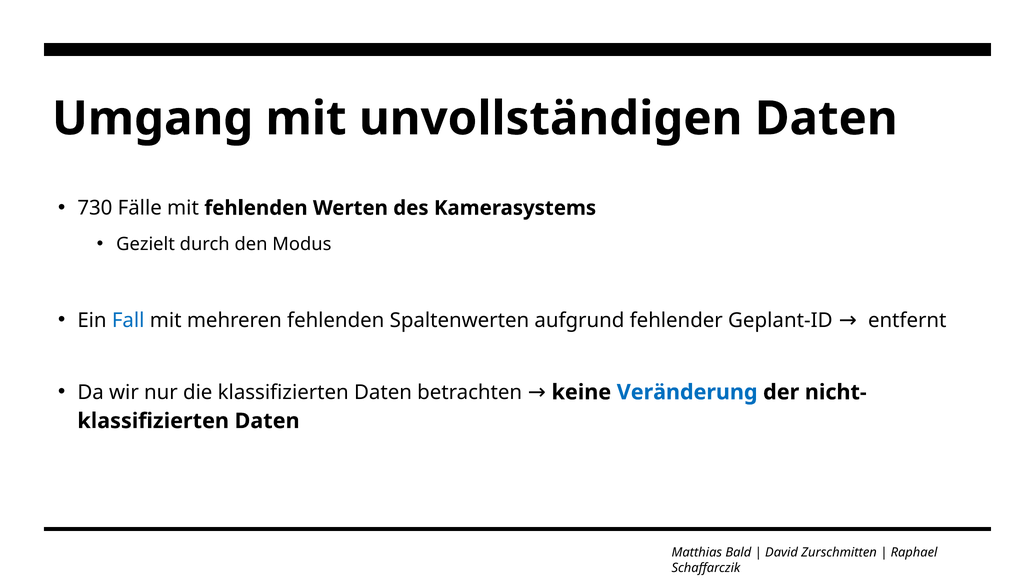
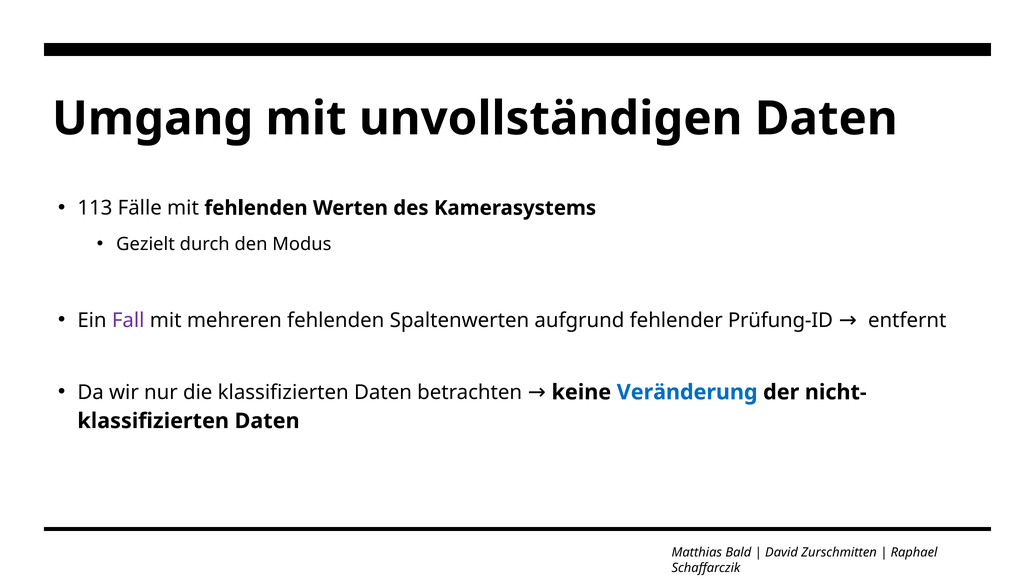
730: 730 -> 113
Fall colour: blue -> purple
Geplant-ID: Geplant-ID -> Prüfung-ID
